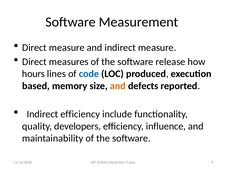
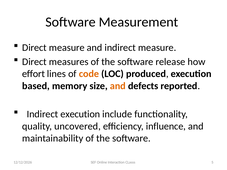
hours: hours -> effort
code colour: blue -> orange
Indirect efficiency: efficiency -> execution
developers: developers -> uncovered
